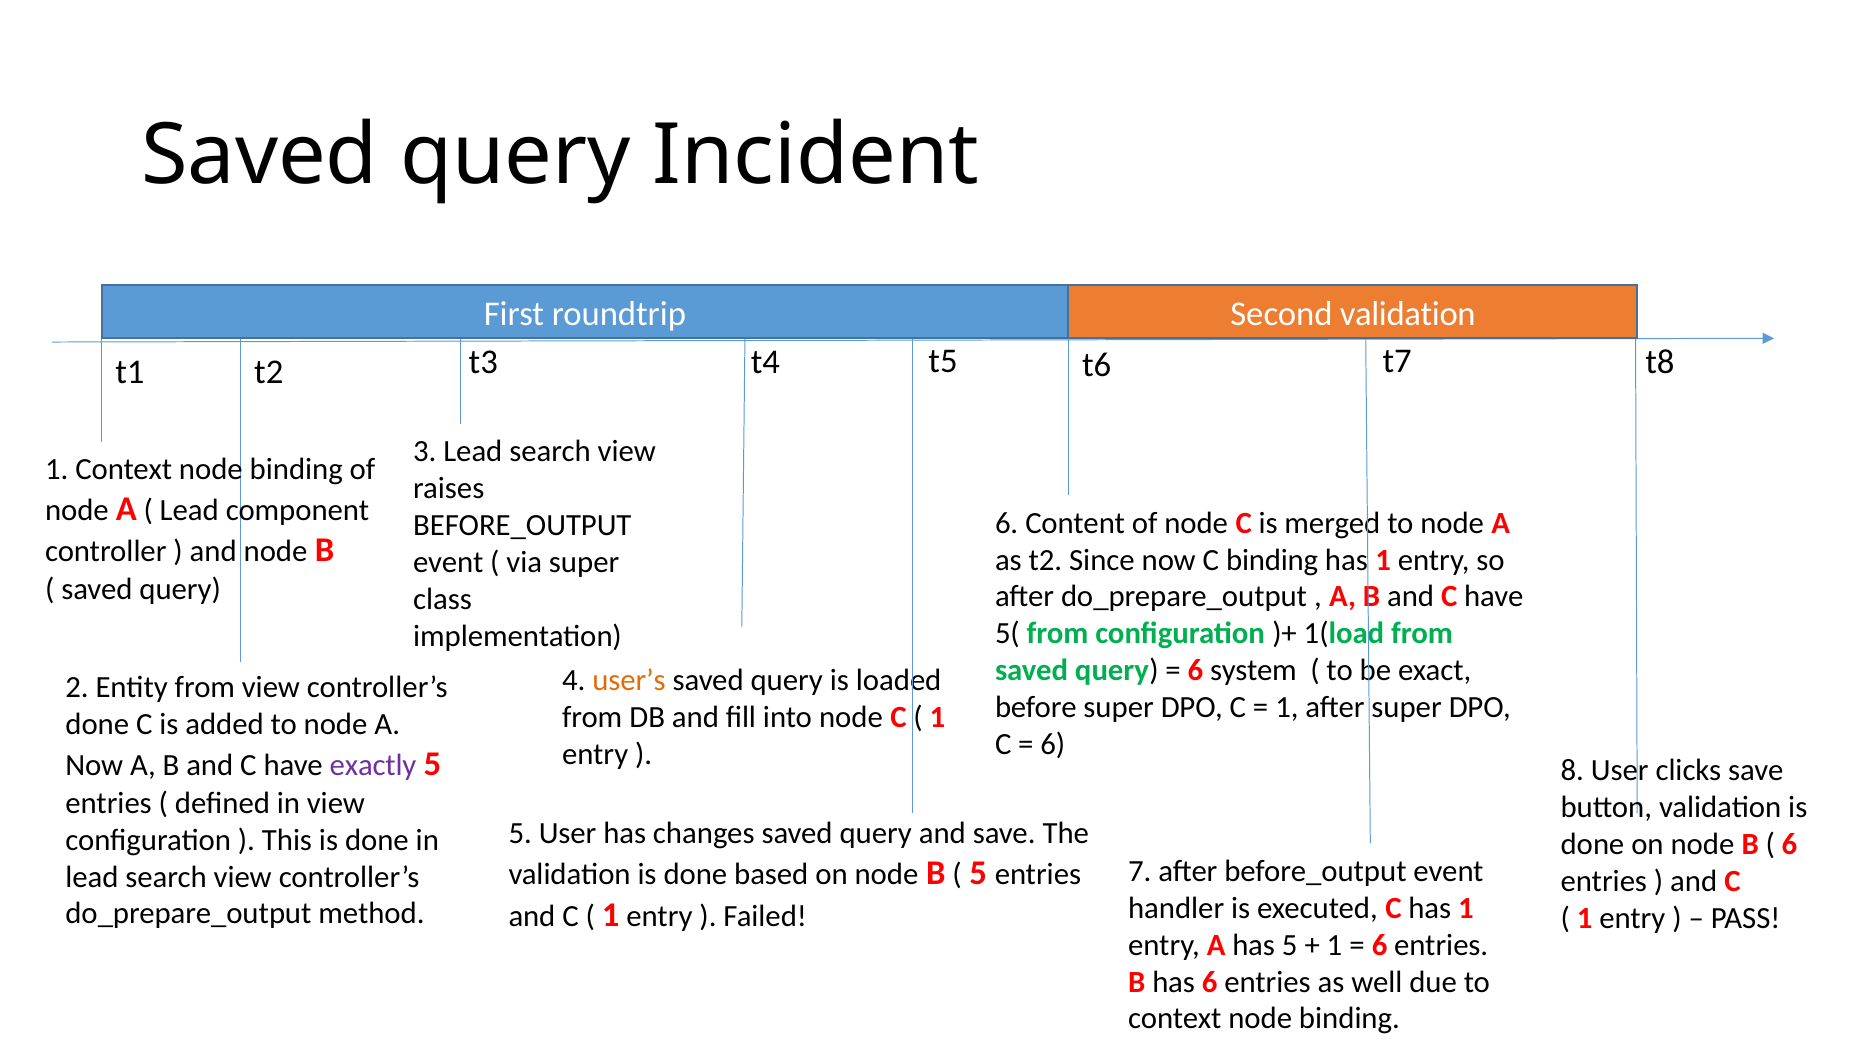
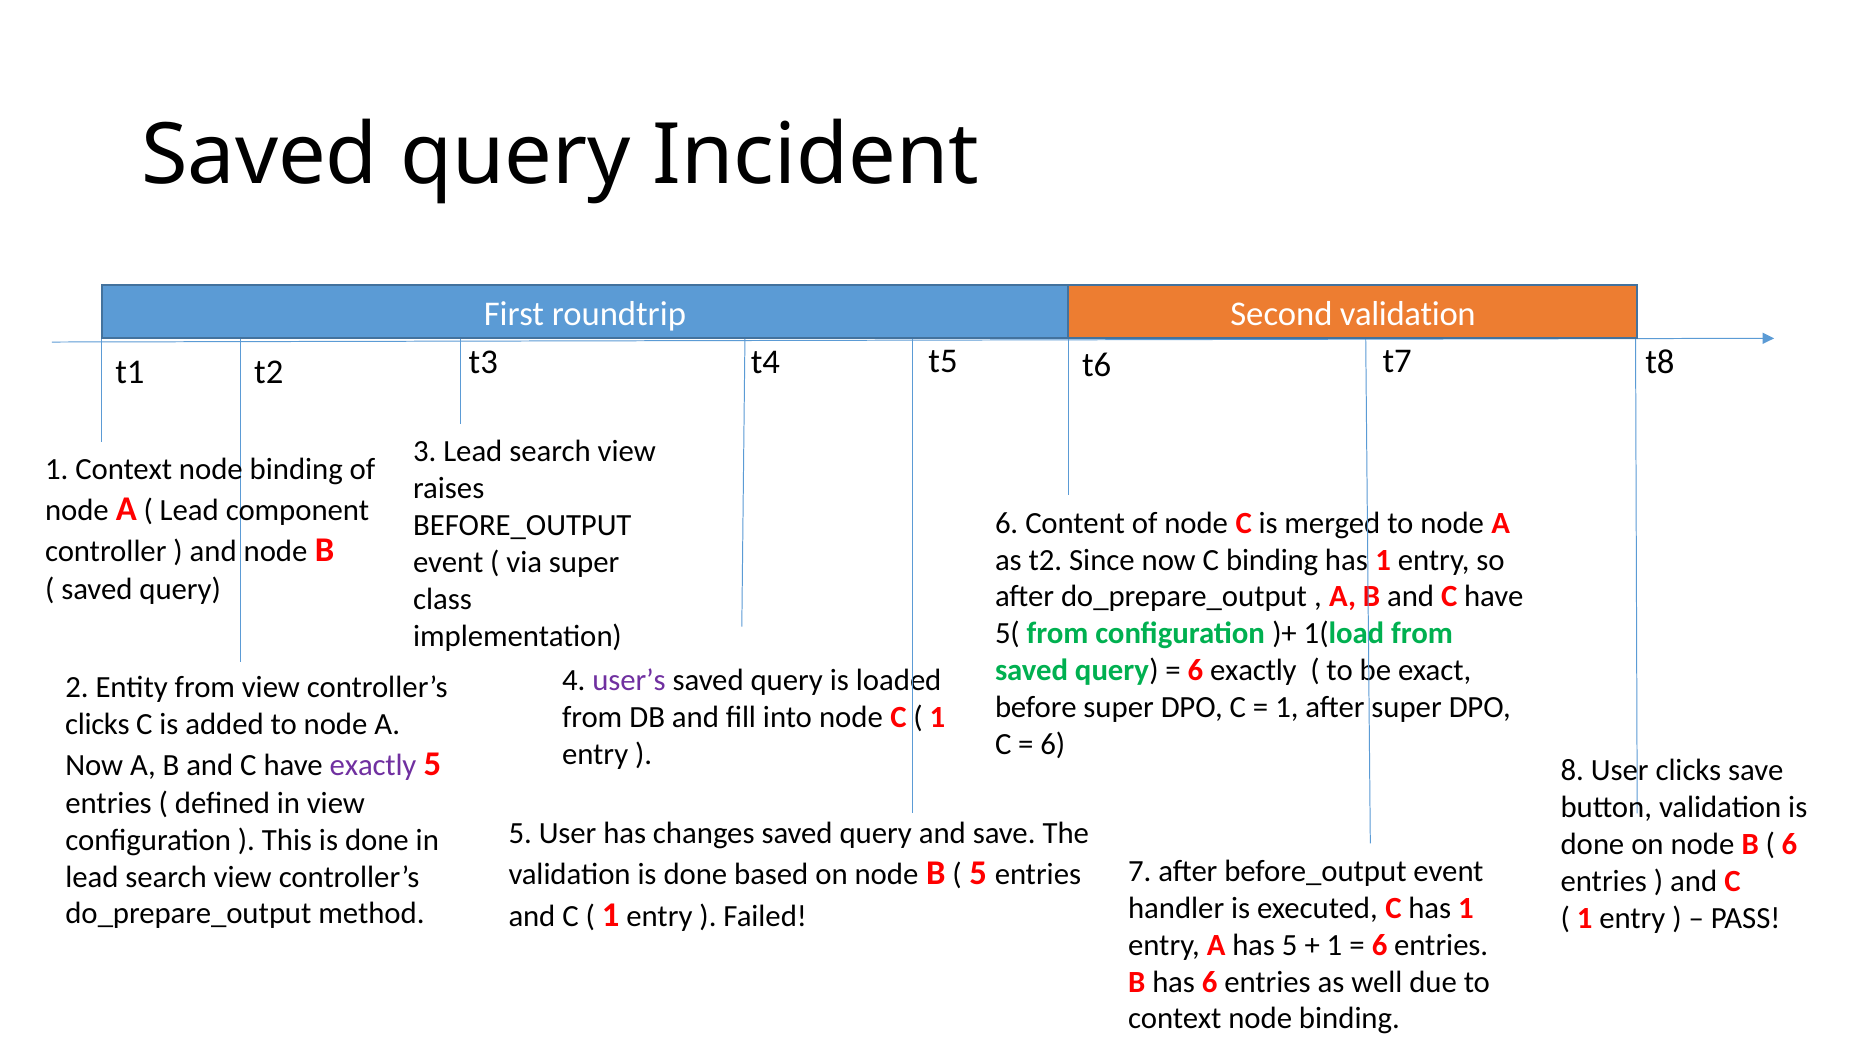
6 system: system -> exactly
user’s colour: orange -> purple
done at (97, 725): done -> clicks
